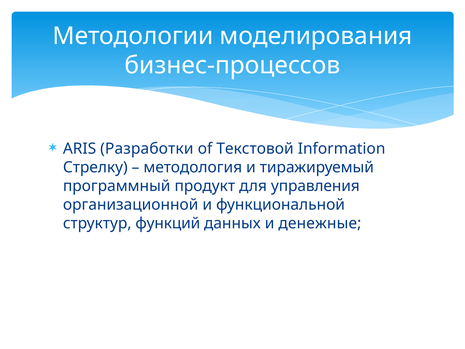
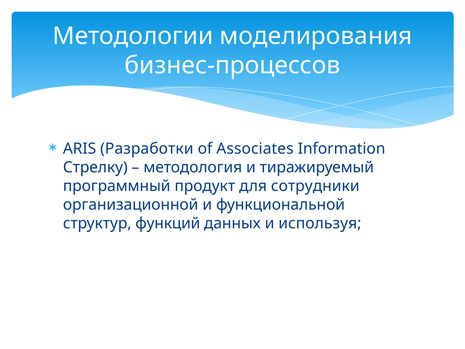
Текстовой: Текстовой -> Associates
управления: управления -> сотрудники
денежные: денежные -> используя
